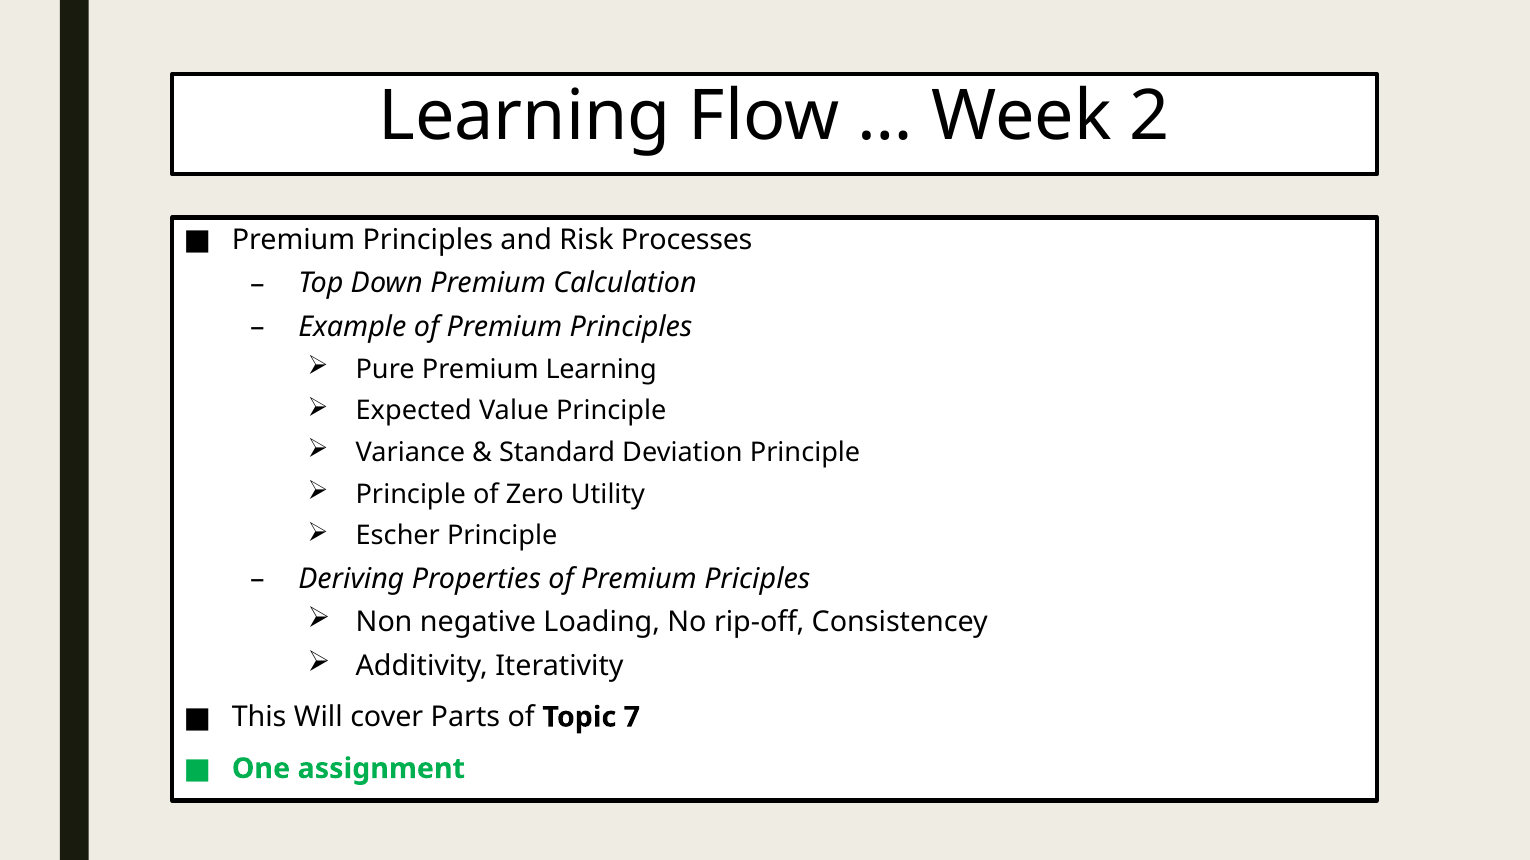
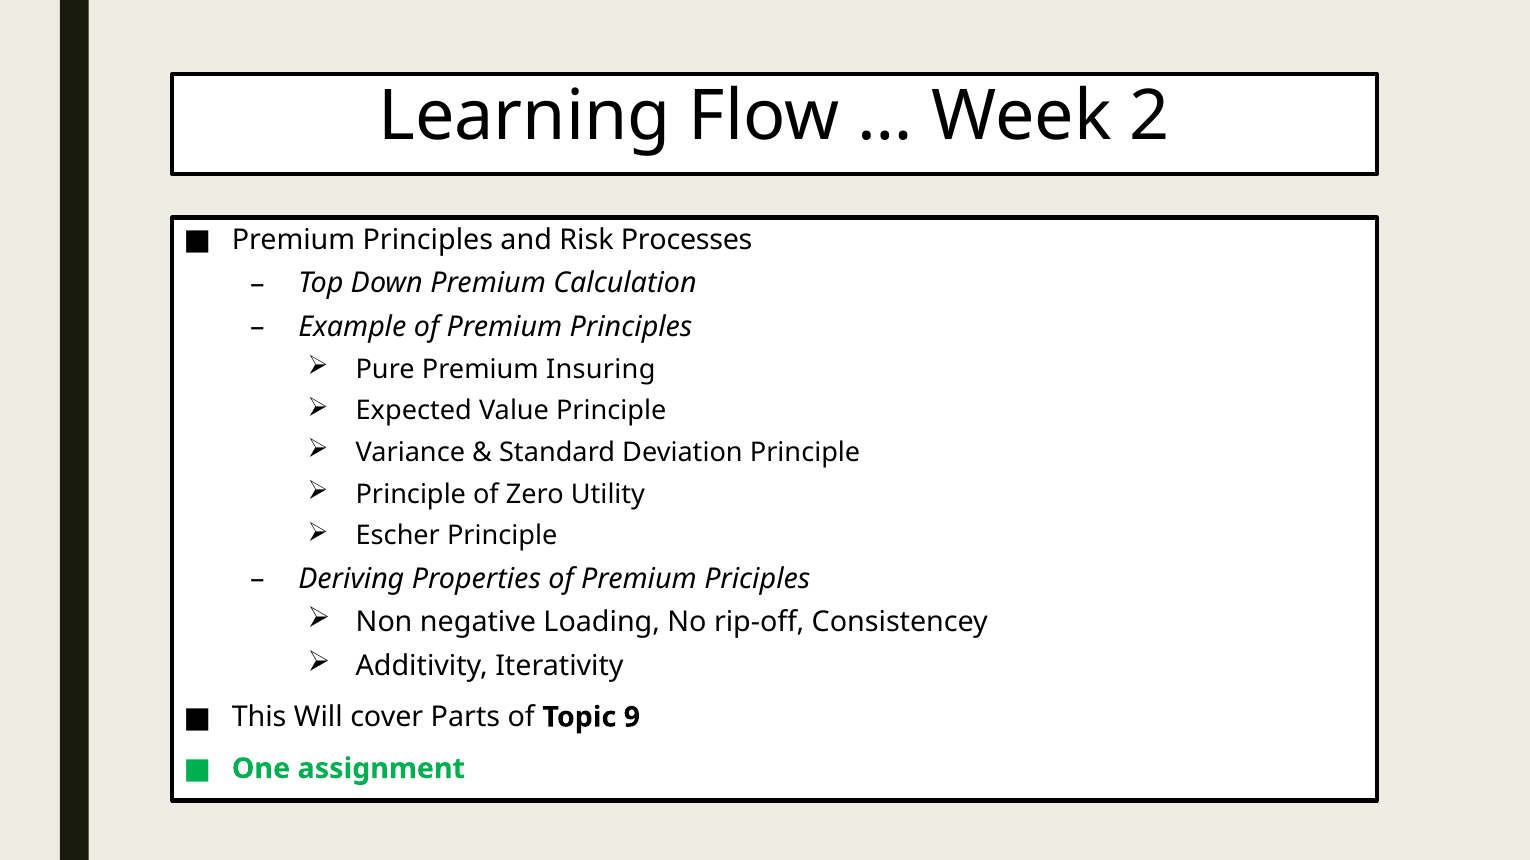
Premium Learning: Learning -> Insuring
7: 7 -> 9
